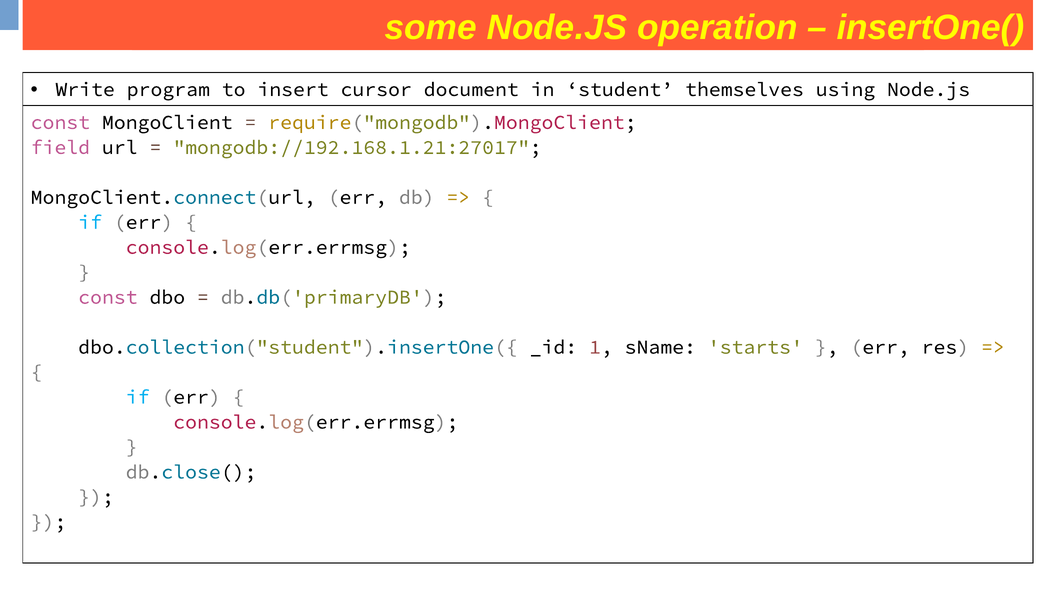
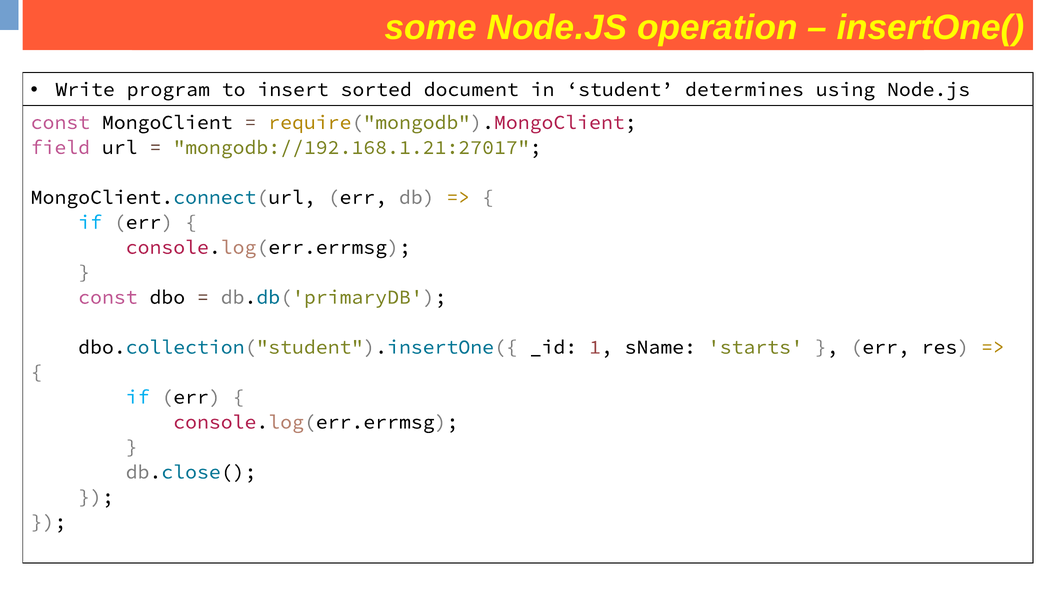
cursor: cursor -> sorted
themselves: themselves -> determines
